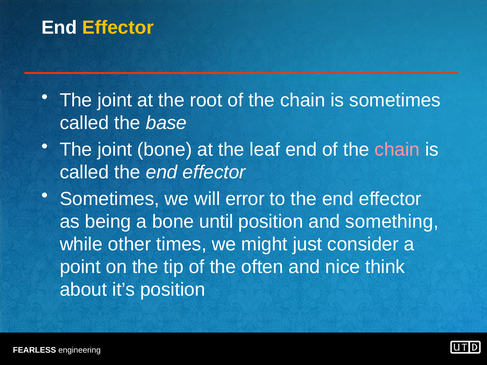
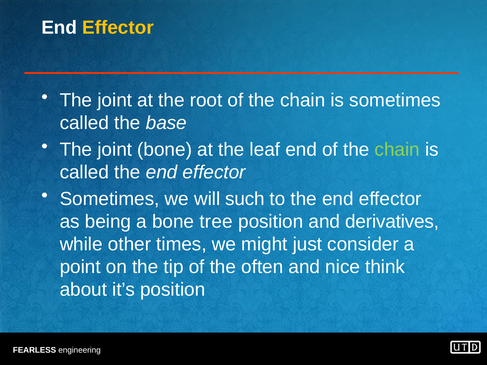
chain at (397, 150) colour: pink -> light green
error: error -> such
until: until -> tree
something: something -> derivatives
